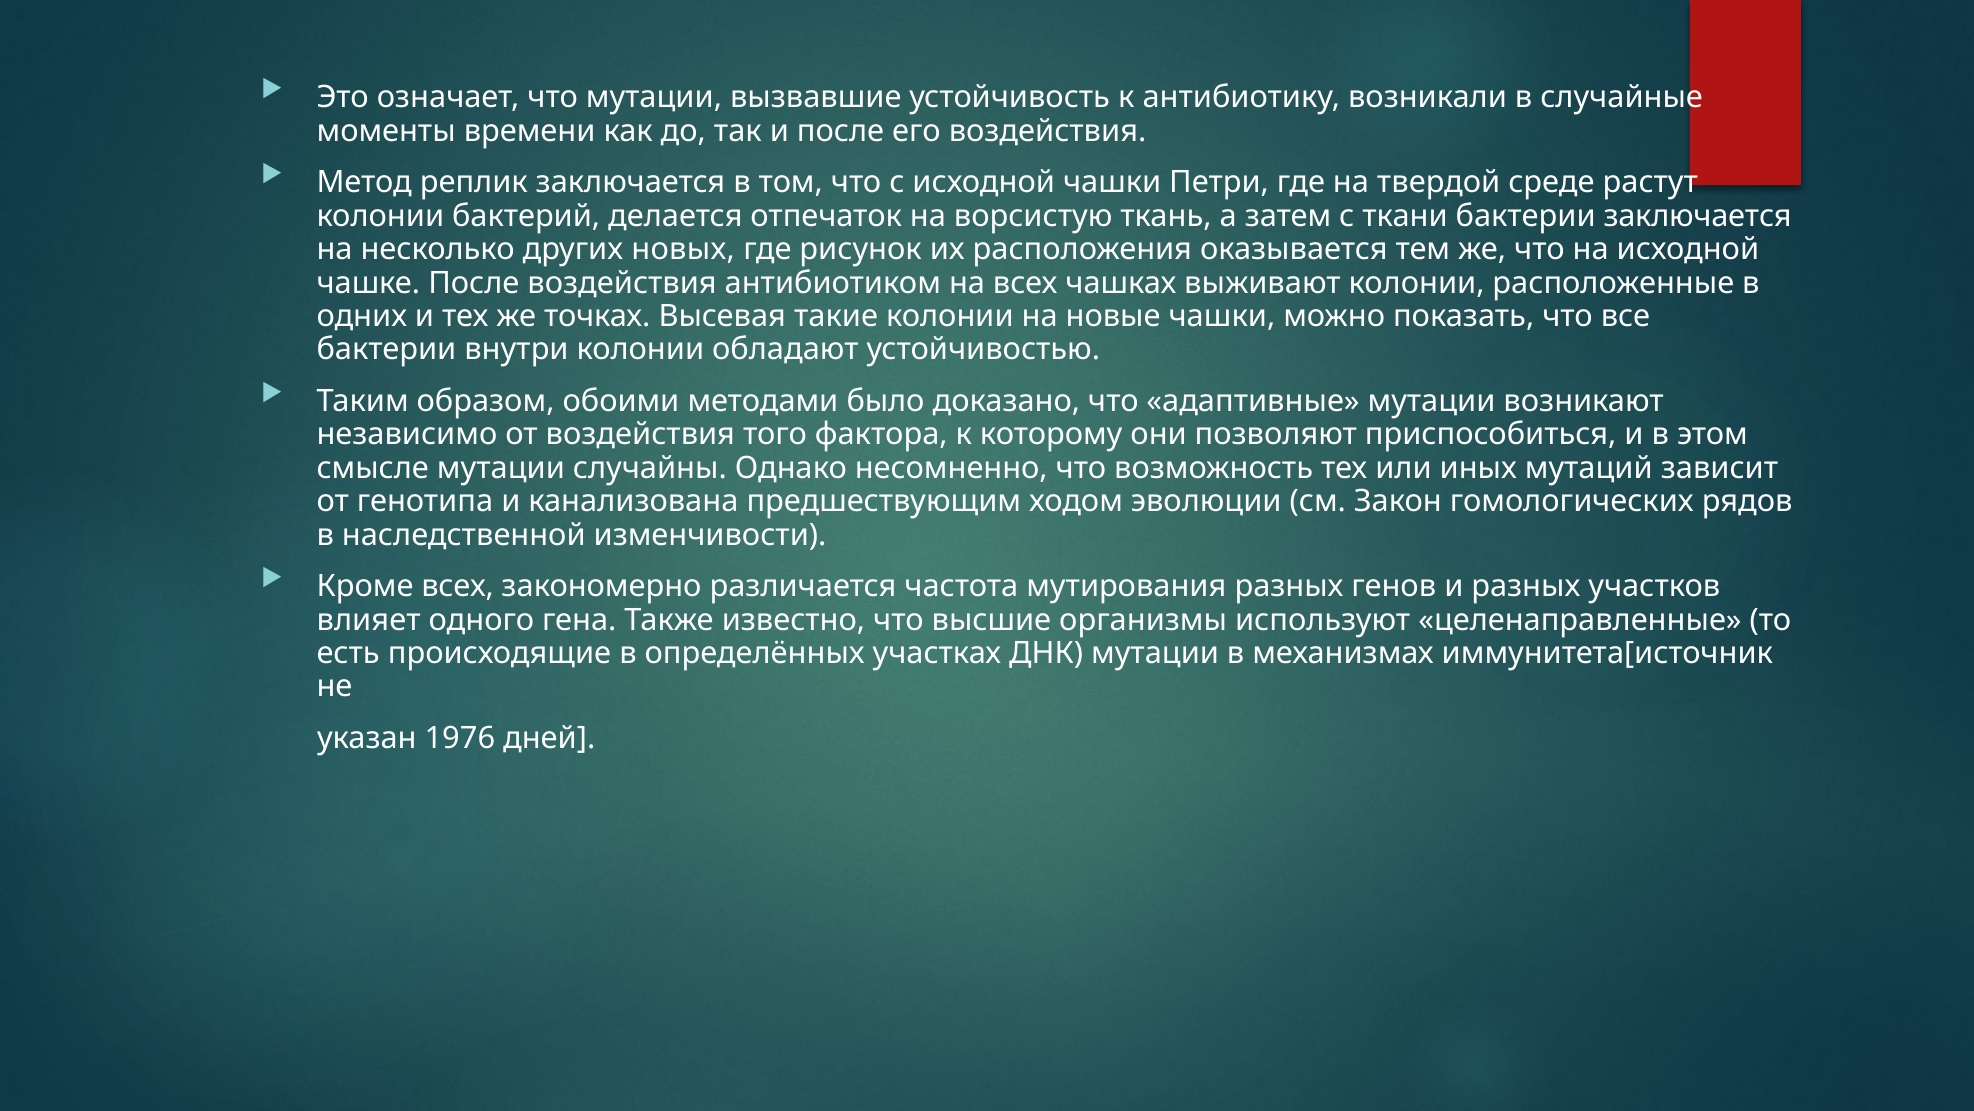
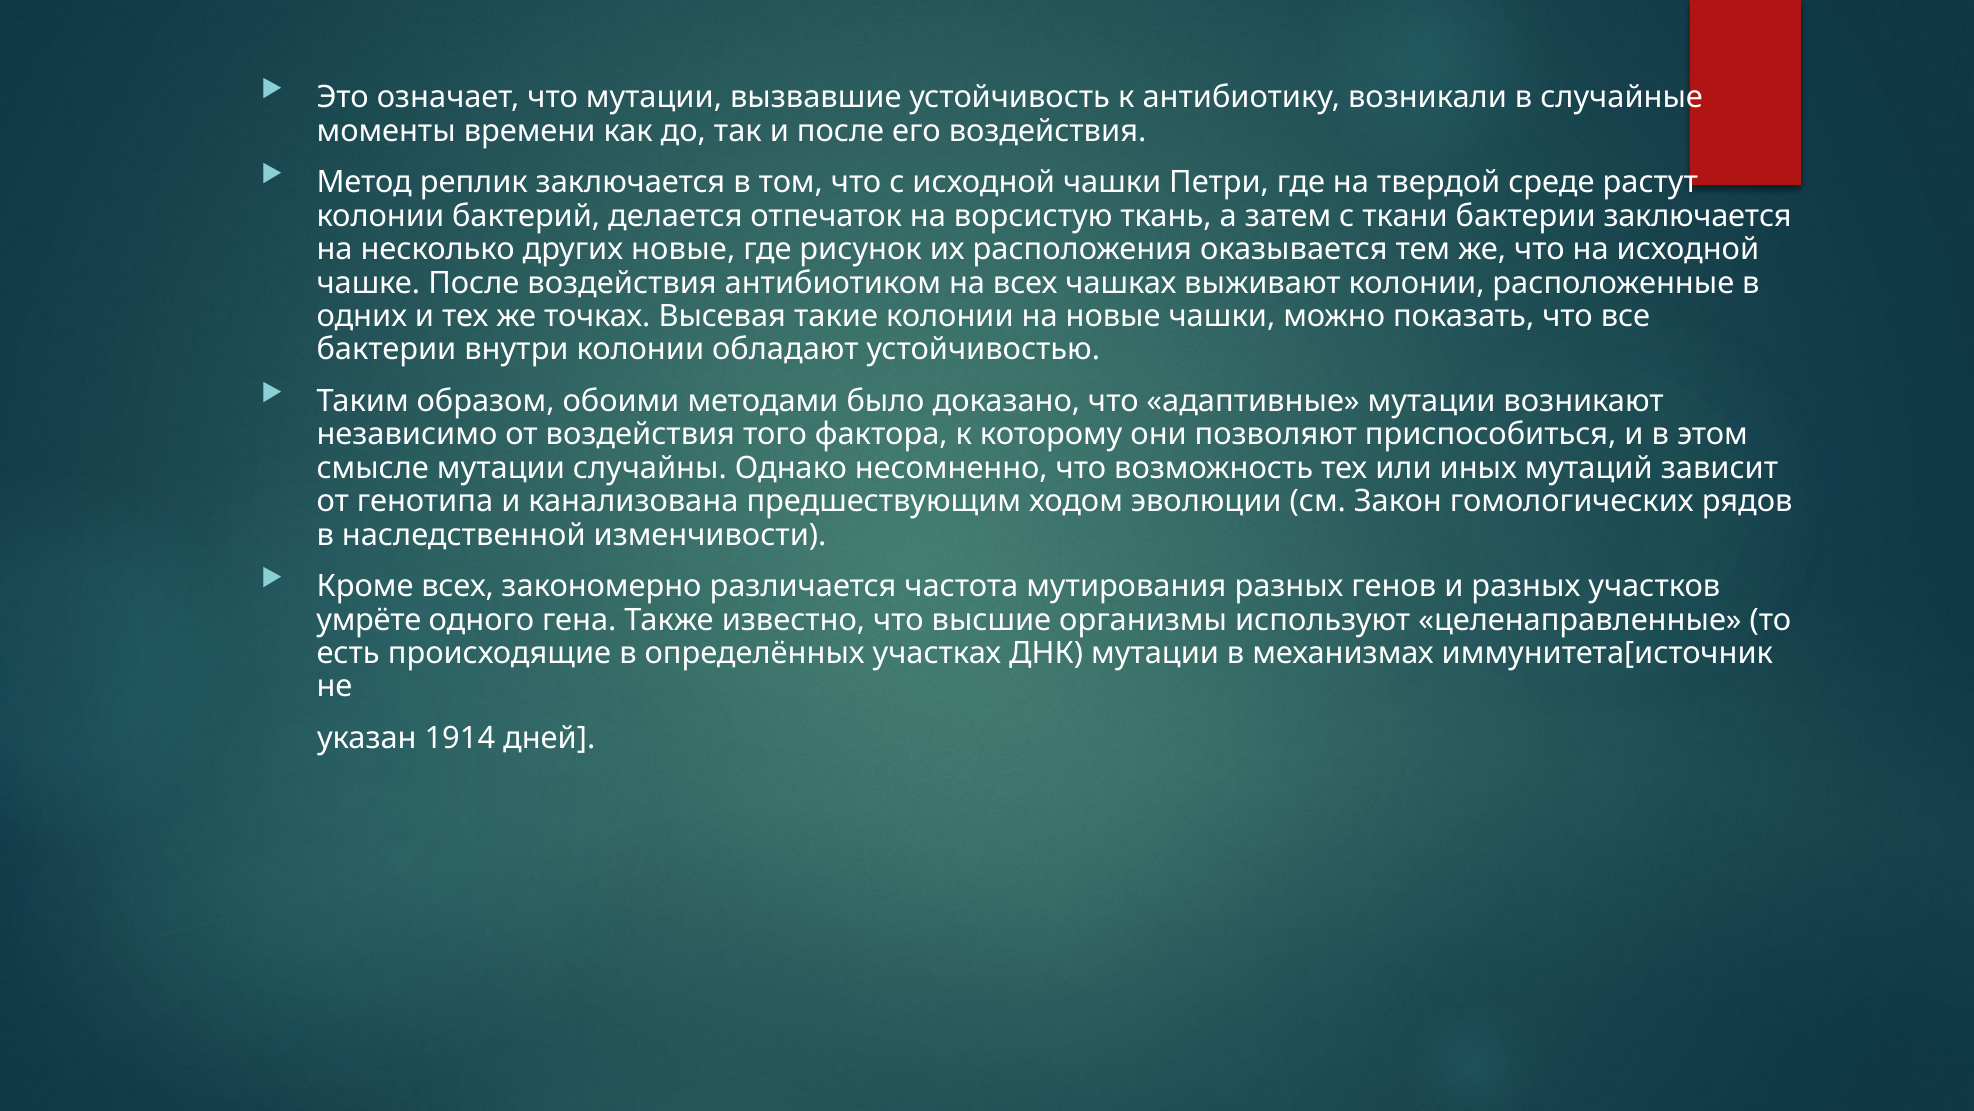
других новых: новых -> новые
влияет: влияет -> умрёте
1976: 1976 -> 1914
